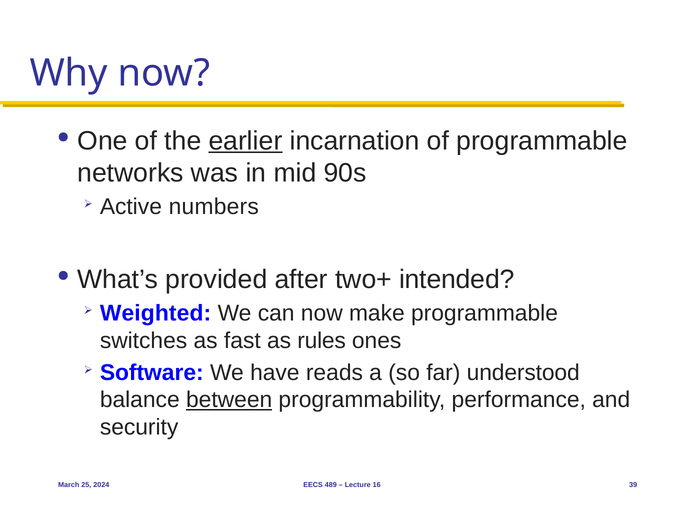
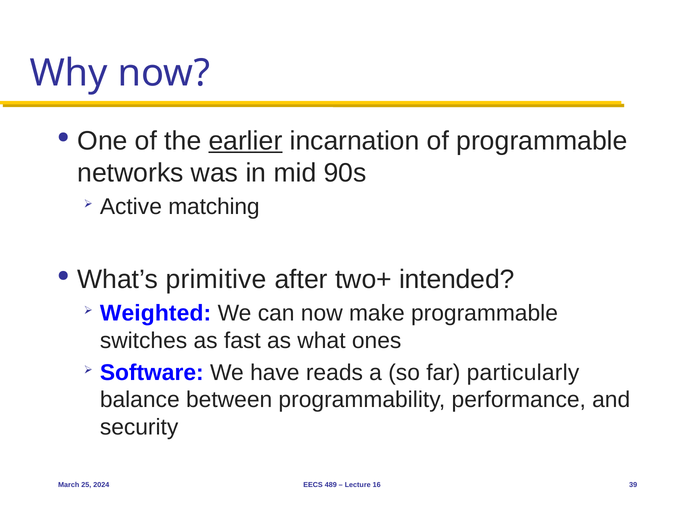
numbers: numbers -> matching
provided: provided -> primitive
rules: rules -> what
understood: understood -> particularly
between underline: present -> none
